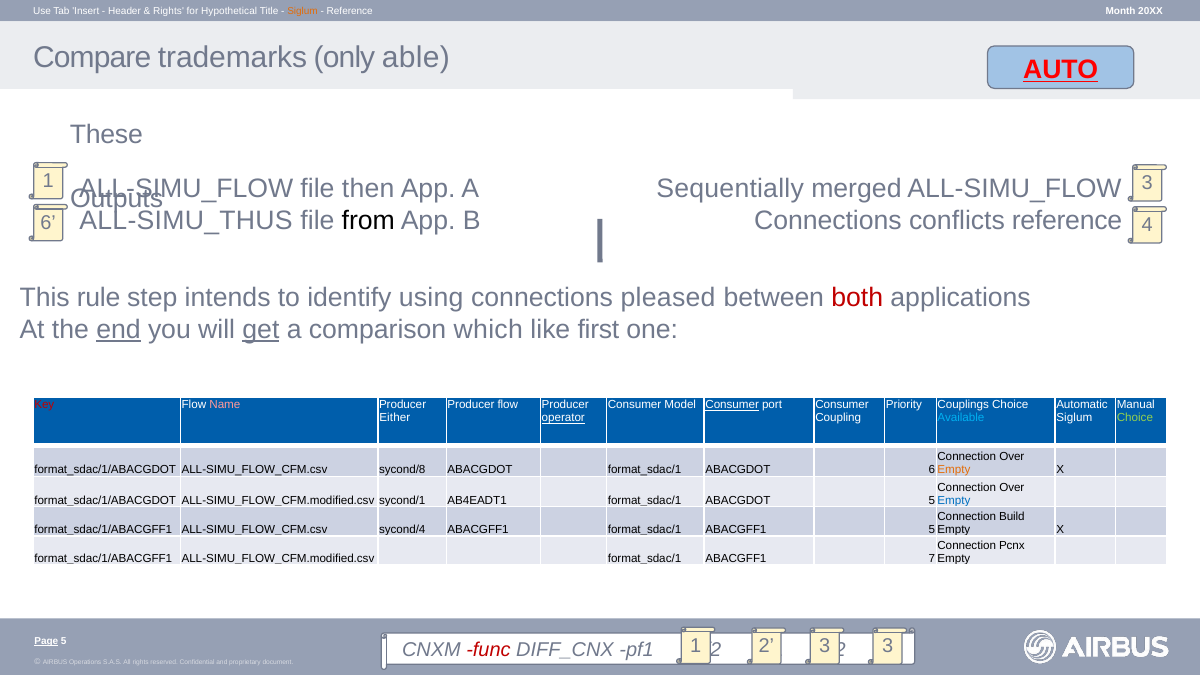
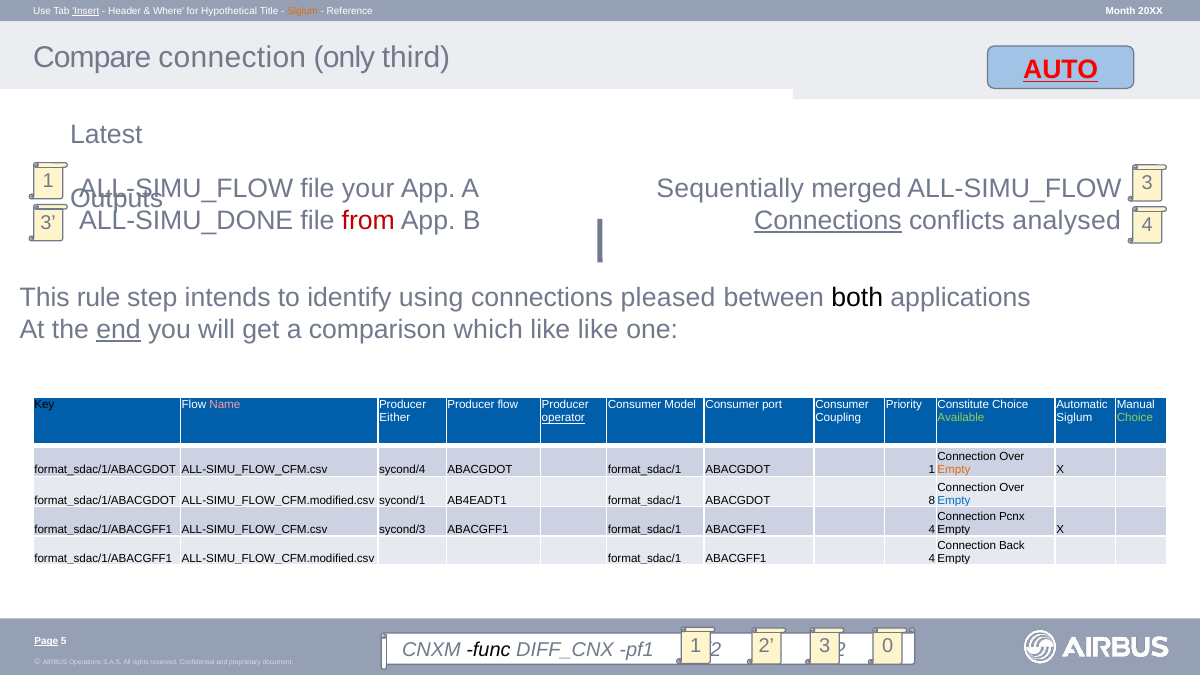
Insert underline: none -> present
Rights at (169, 11): Rights -> Where
Compare trademarks: trademarks -> connection
able: able -> third
These: These -> Latest
then: then -> your
ALL-SIMU_THUS: ALL-SIMU_THUS -> ALL-SIMU_DONE
from colour: black -> red
Connections at (828, 221) underline: none -> present
conflicts reference: reference -> analysed
6 at (48, 223): 6 -> 3
both colour: red -> black
get underline: present -> none
like first: first -> like
Key colour: red -> black
Consumer at (732, 405) underline: present -> none
Couplings: Couplings -> Constitute
Available colour: light blue -> light green
sycond/8: sycond/8 -> sycond/4
ABACGDOT 6: 6 -> 1
ABACGDOT 5: 5 -> 8
Build: Build -> Pcnx
sycond/4: sycond/4 -> sycond/3
5 at (932, 530): 5 -> 4
Pcnx: Pcnx -> Back
7 at (932, 559): 7 -> 4
3 at (888, 646): 3 -> 0
func colour: red -> black
